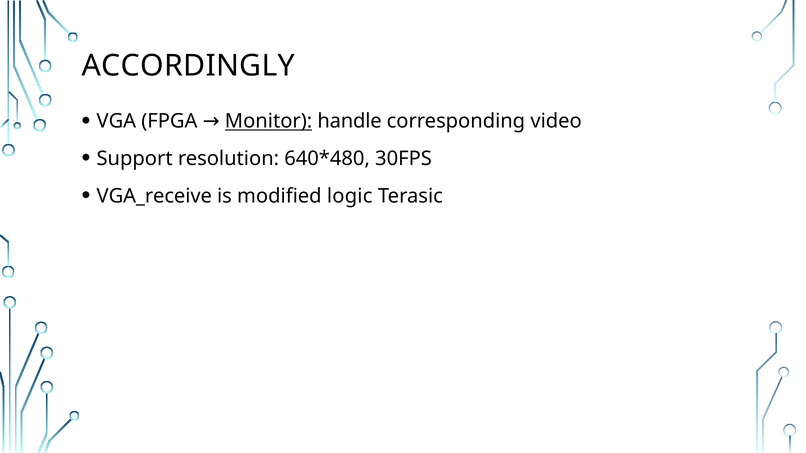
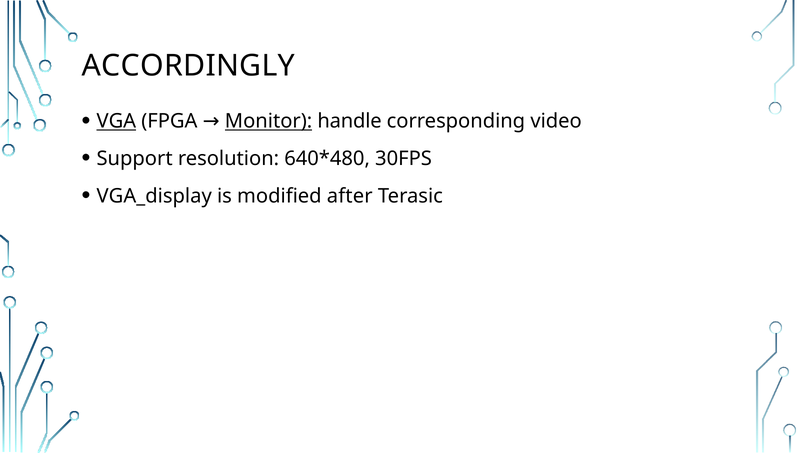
VGA underline: none -> present
VGA_receive: VGA_receive -> VGA_display
logic: logic -> after
